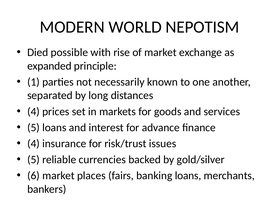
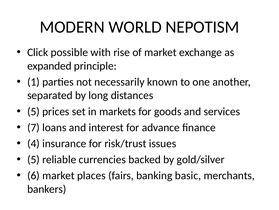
Died: Died -> Click
4 at (33, 111): 4 -> 5
5 at (33, 127): 5 -> 7
banking loans: loans -> basic
